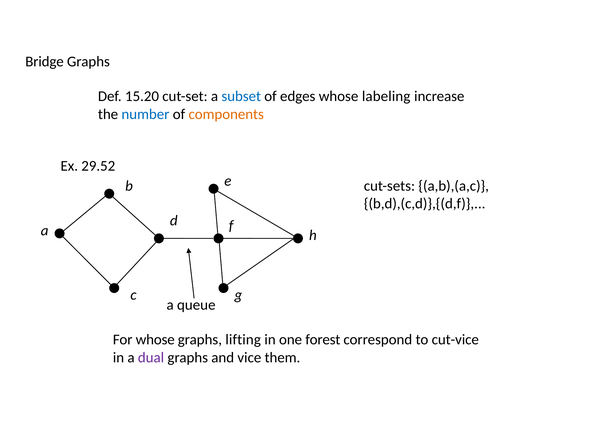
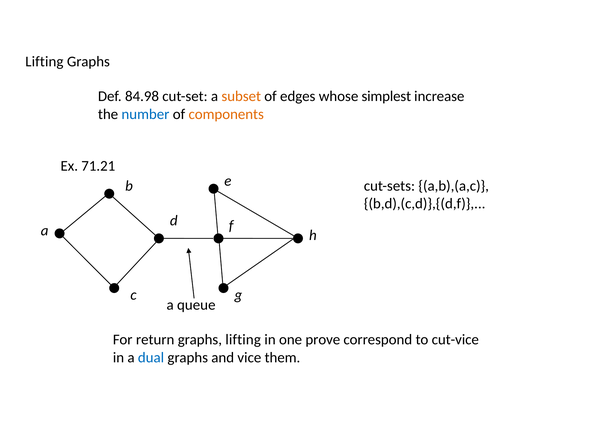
Bridge at (45, 62): Bridge -> Lifting
15.20: 15.20 -> 84.98
subset colour: blue -> orange
labeling: labeling -> simplest
29.52: 29.52 -> 71.21
For whose: whose -> return
forest: forest -> prove
dual colour: purple -> blue
